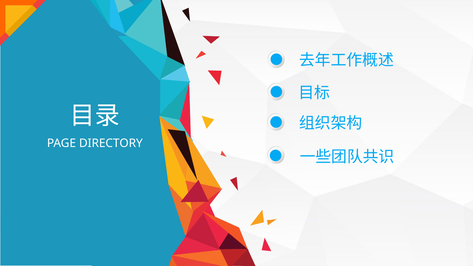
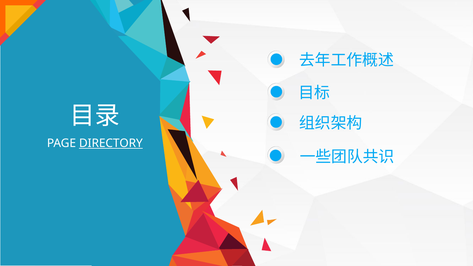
DIRECTORY underline: none -> present
